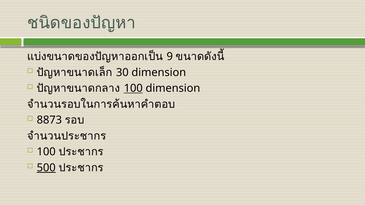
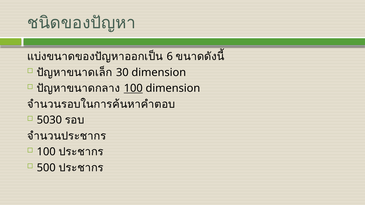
9: 9 -> 6
8873: 8873 -> 5030
500 underline: present -> none
